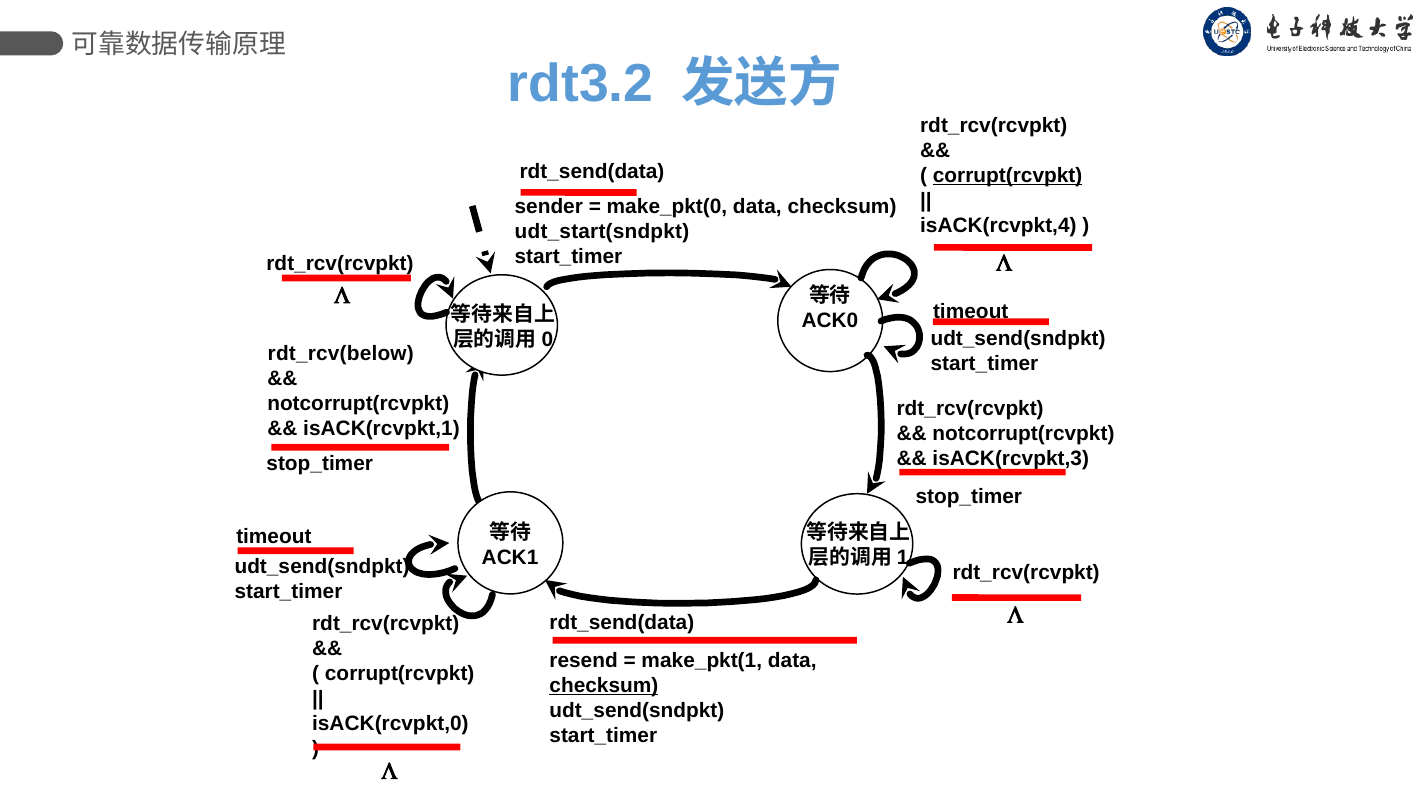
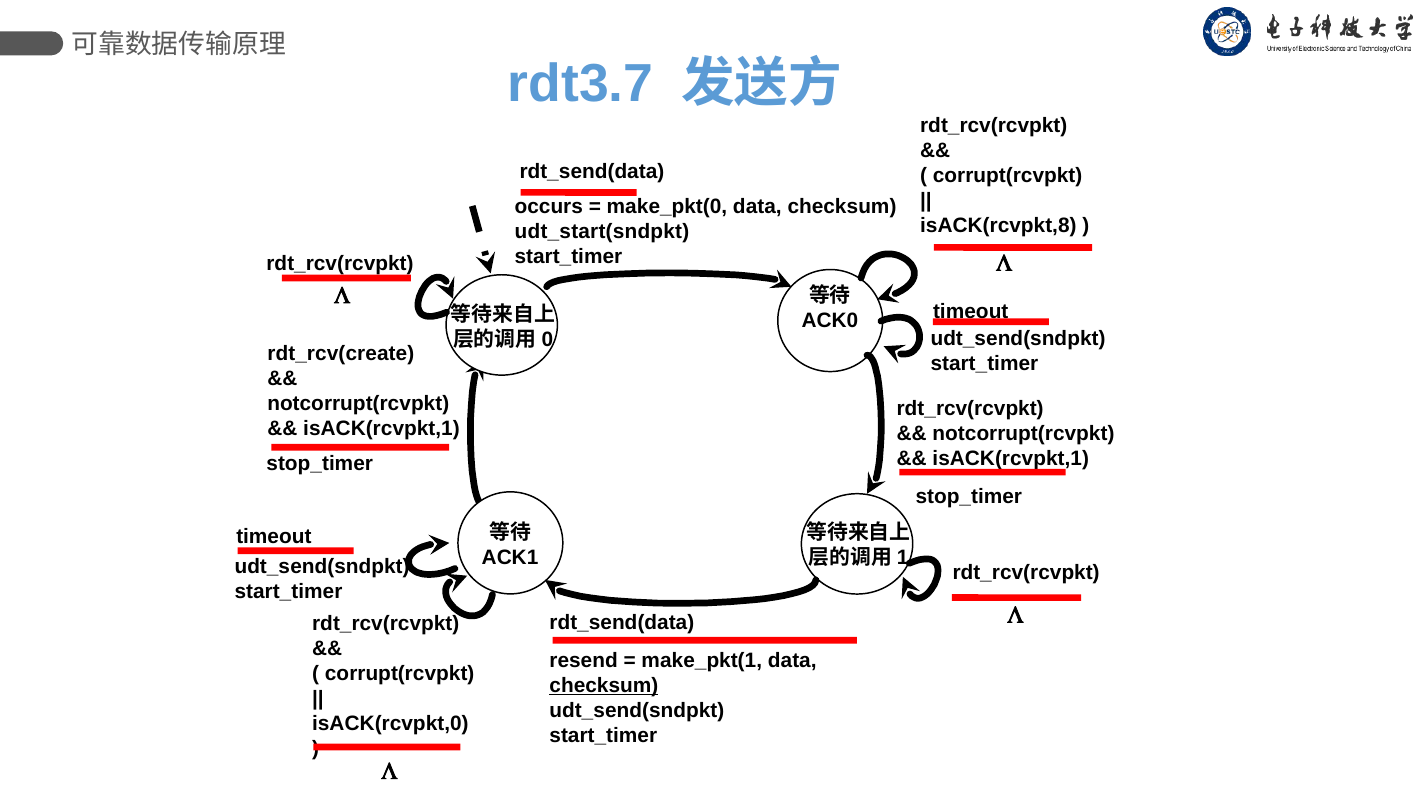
rdt3.2: rdt3.2 -> rdt3.7
corrupt(rcvpkt at (1008, 175) underline: present -> none
sender: sender -> occurs
isACK(rcvpkt,4: isACK(rcvpkt,4 -> isACK(rcvpkt,8
rdt_rcv(below: rdt_rcv(below -> rdt_rcv(create
isACK(rcvpkt,3 at (1011, 458): isACK(rcvpkt,3 -> isACK(rcvpkt,1
